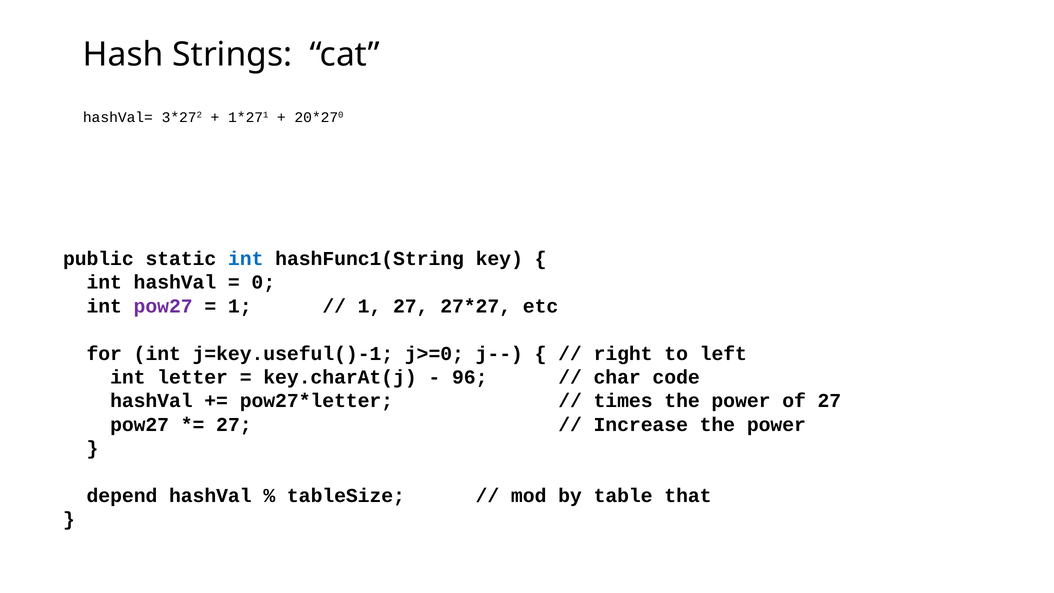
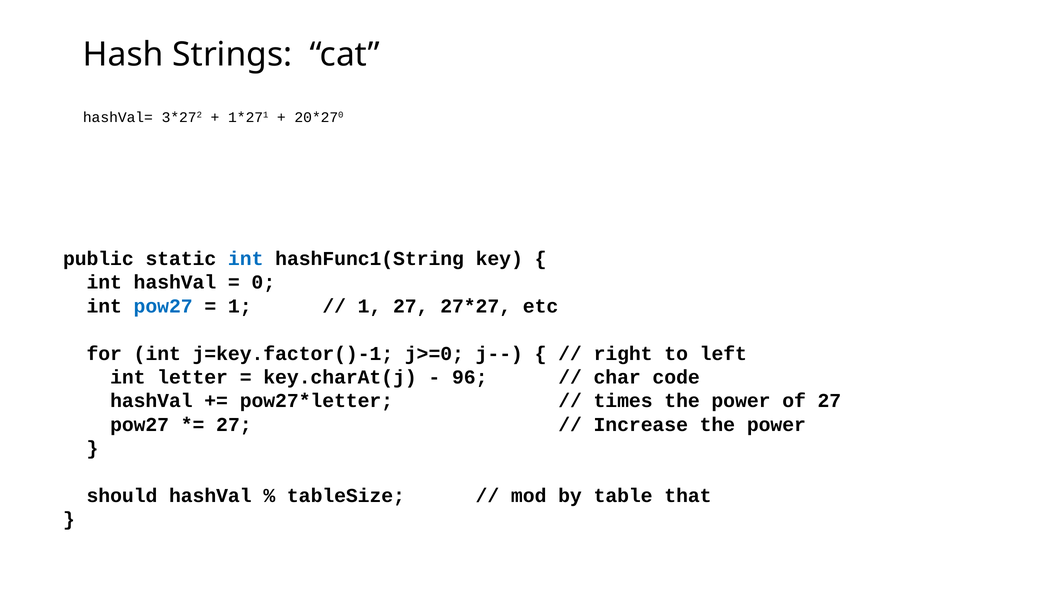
pow27 at (163, 306) colour: purple -> blue
j=key.useful()-1: j=key.useful()-1 -> j=key.factor()-1
depend: depend -> should
